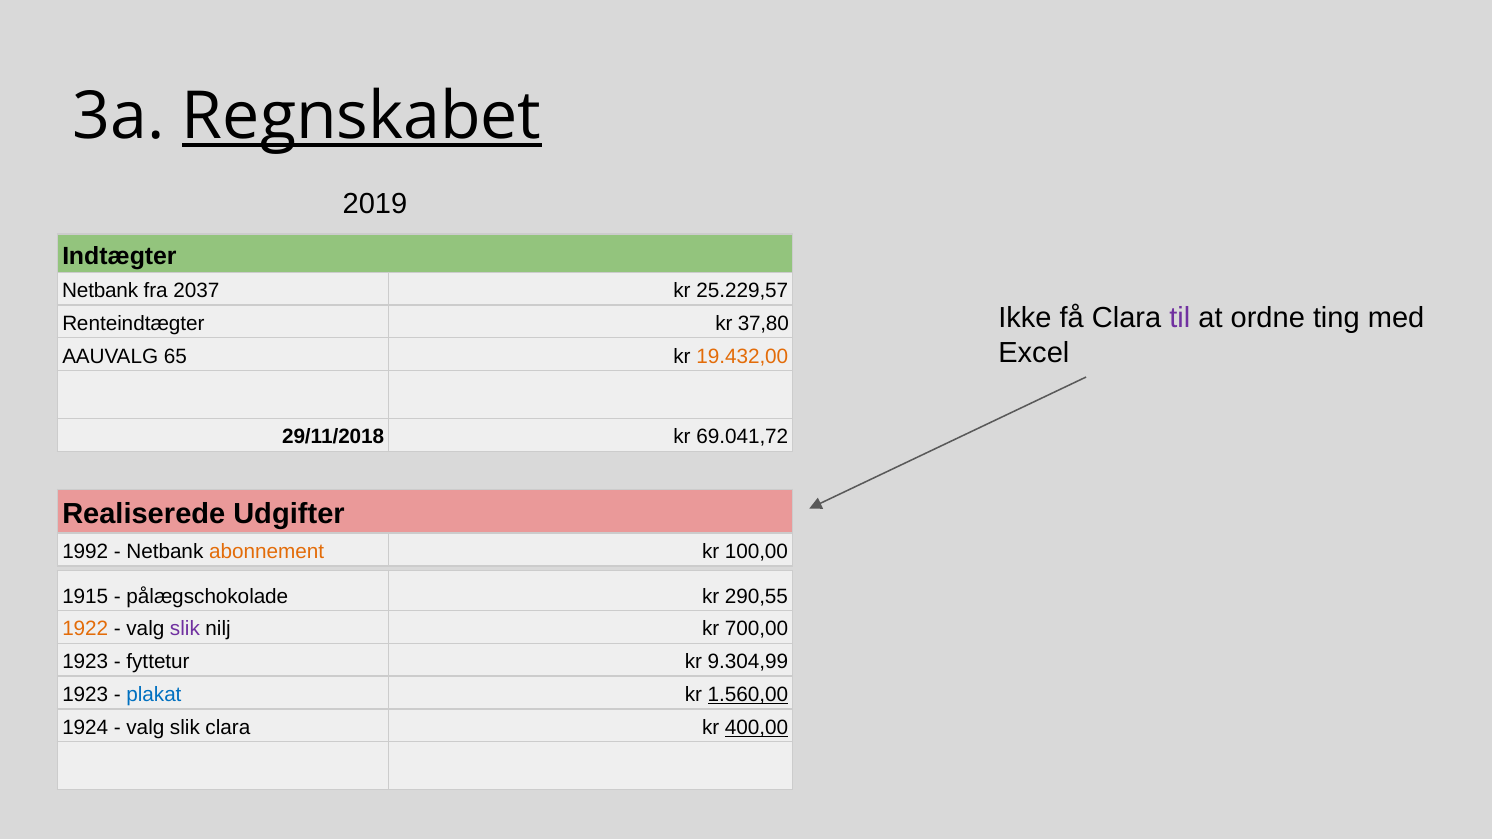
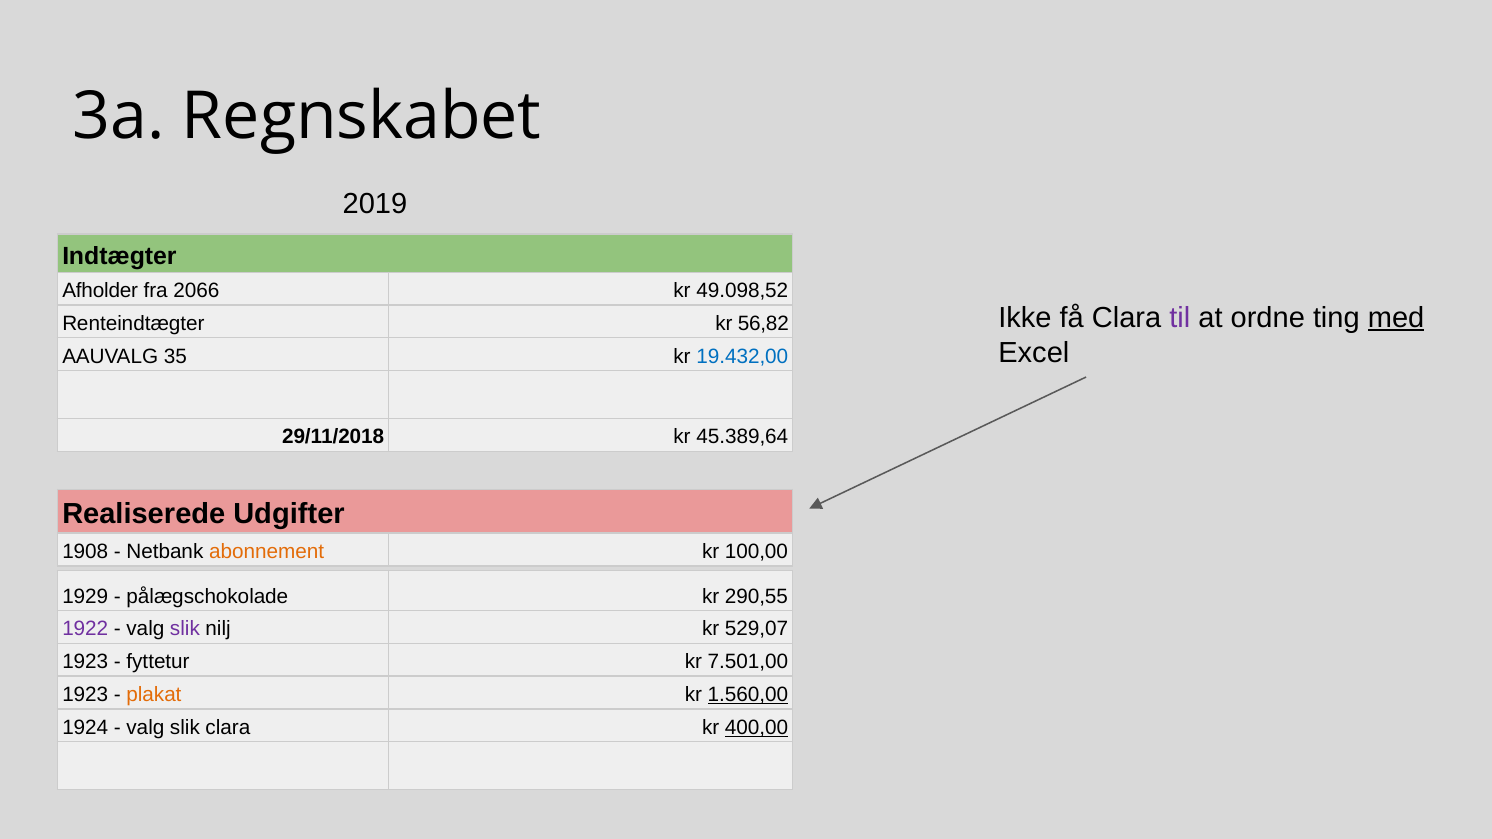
Regnskabet underline: present -> none
Netbank at (100, 291): Netbank -> Afholder
2037: 2037 -> 2066
25.229,57: 25.229,57 -> 49.098,52
med underline: none -> present
37,80: 37,80 -> 56,82
65: 65 -> 35
19.432,00 colour: orange -> blue
69.041,72: 69.041,72 -> 45.389,64
1992: 1992 -> 1908
1915: 1915 -> 1929
1922 colour: orange -> purple
700,00: 700,00 -> 529,07
9.304,99: 9.304,99 -> 7.501,00
plakat colour: blue -> orange
